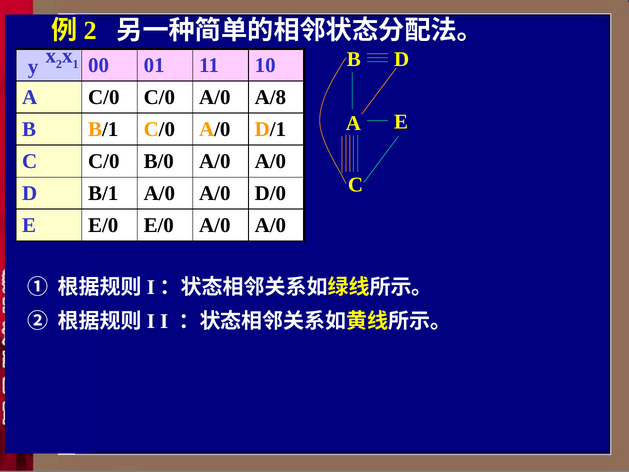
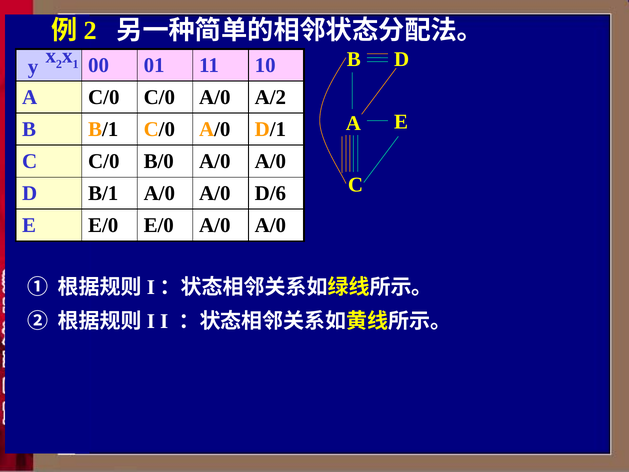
A/8: A/8 -> A/2
D/0: D/0 -> D/6
